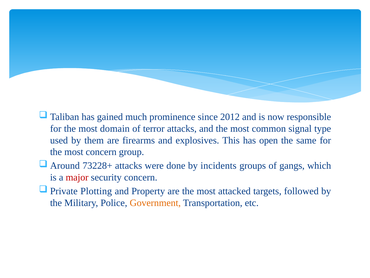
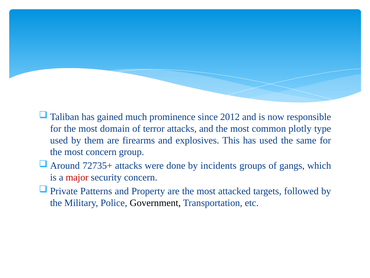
signal: signal -> plotly
has open: open -> used
73228+: 73228+ -> 72735+
Plotting: Plotting -> Patterns
Government colour: orange -> black
